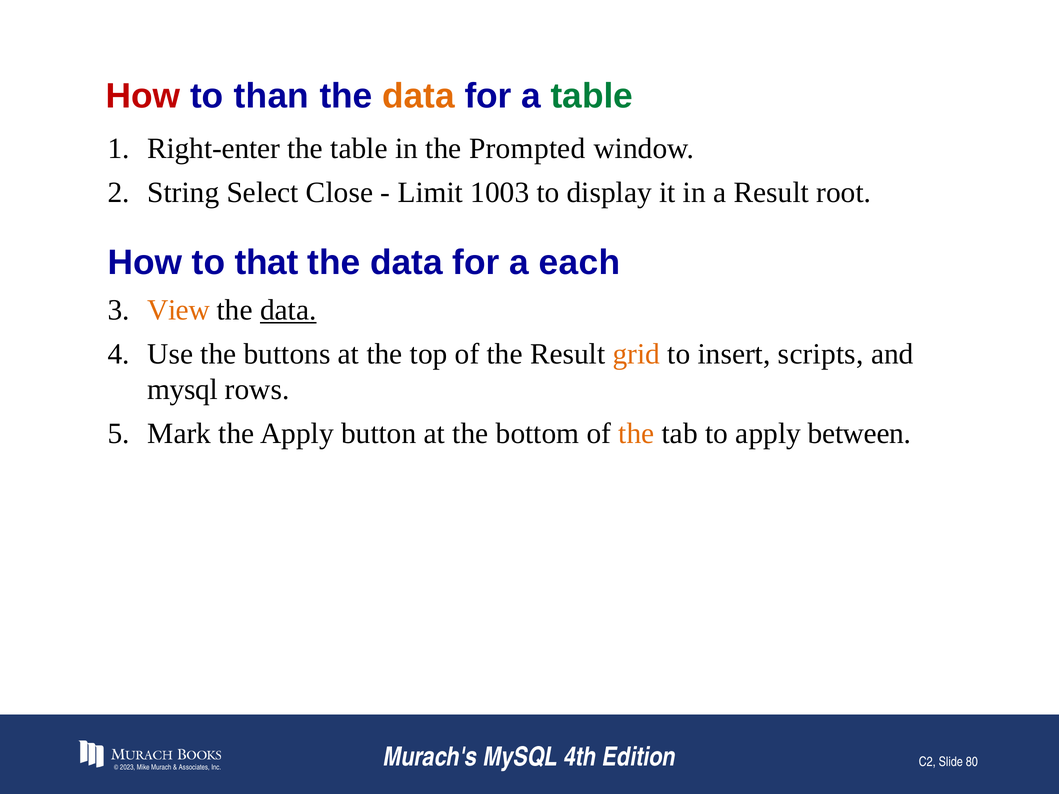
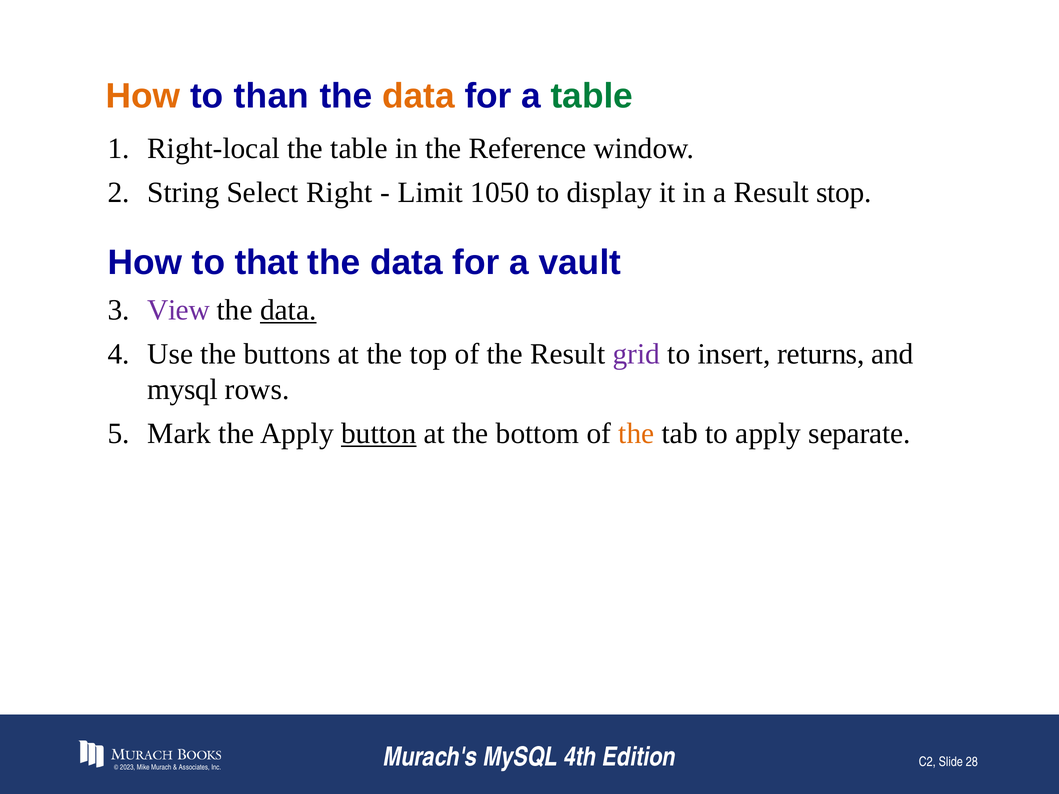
How at (143, 96) colour: red -> orange
Right-enter: Right-enter -> Right-local
Prompted: Prompted -> Reference
Close: Close -> Right
1003: 1003 -> 1050
root: root -> stop
each: each -> vault
View colour: orange -> purple
grid colour: orange -> purple
scripts: scripts -> returns
button underline: none -> present
between: between -> separate
80: 80 -> 28
